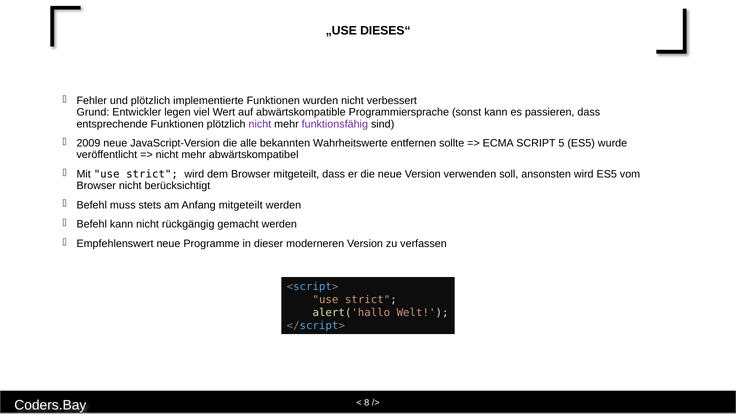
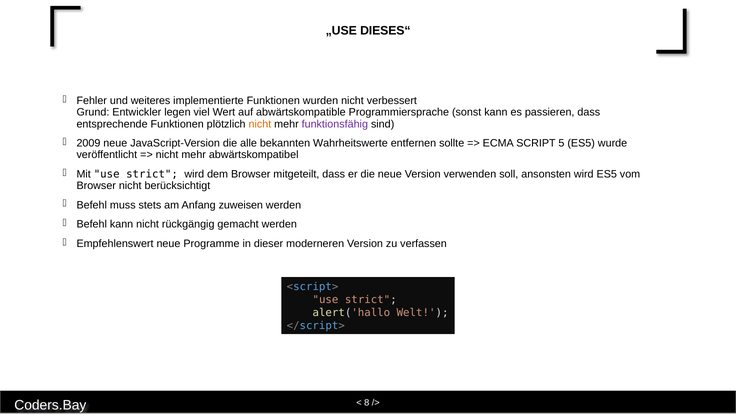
und plötzlich: plötzlich -> weiteres
nicht at (260, 124) colour: purple -> orange
Anfang mitgeteilt: mitgeteilt -> zuweisen
